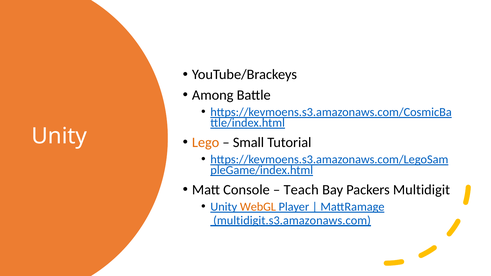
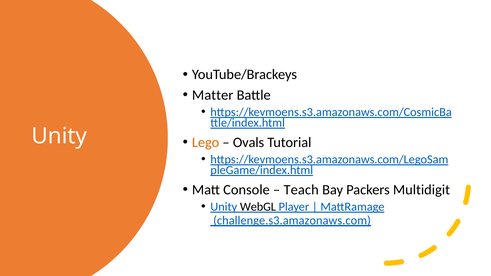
Among: Among -> Matter
Small: Small -> Ovals
WebGL colour: orange -> black
multidigit.s3.amazonaws.com: multidigit.s3.amazonaws.com -> challenge.s3.amazonaws.com
